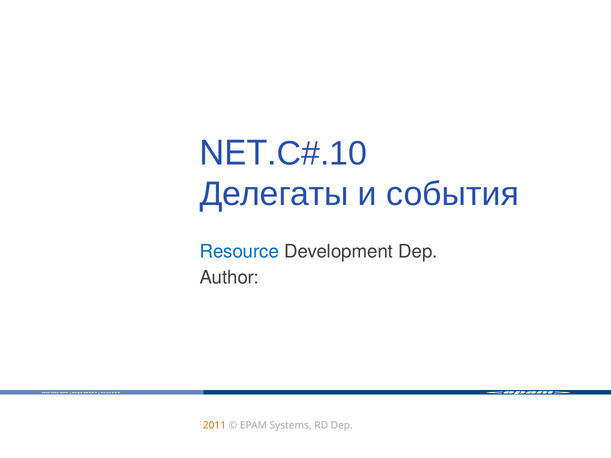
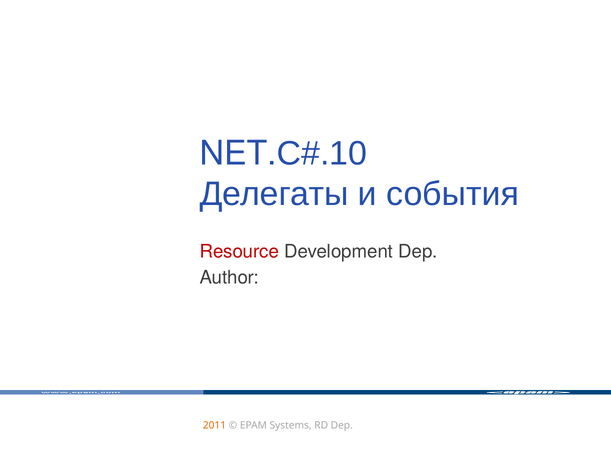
Resource colour: blue -> red
